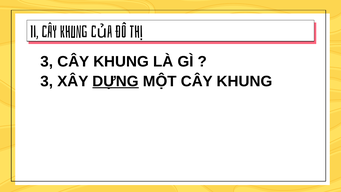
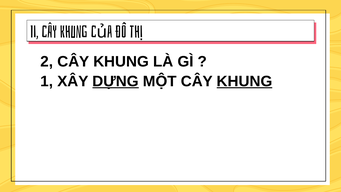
3 at (47, 62): 3 -> 2
3 at (47, 81): 3 -> 1
KHUNG at (245, 81) underline: none -> present
